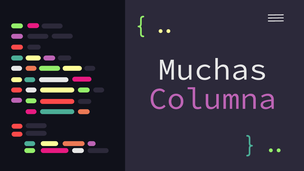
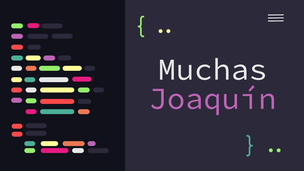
Columna: Columna -> Joaquín
